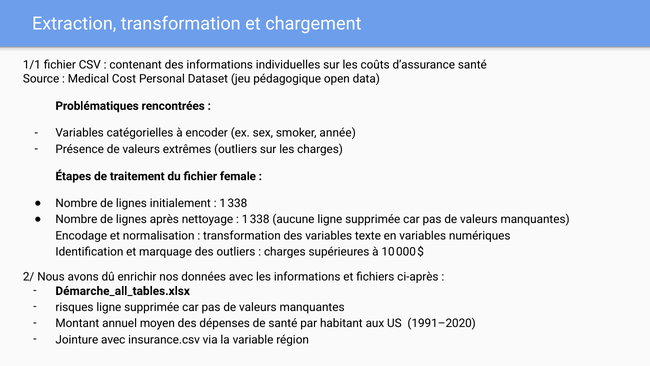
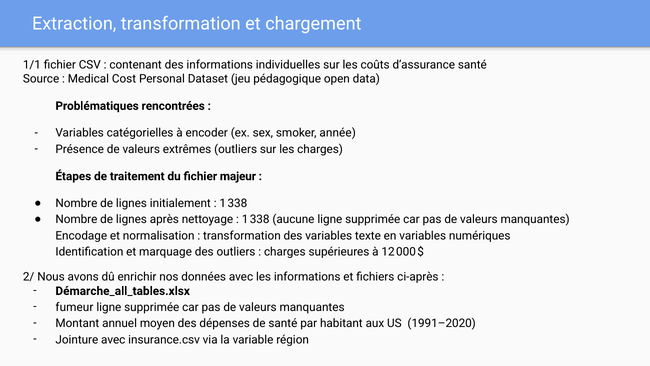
female: female -> majeur
10: 10 -> 12
risques: risques -> fumeur
